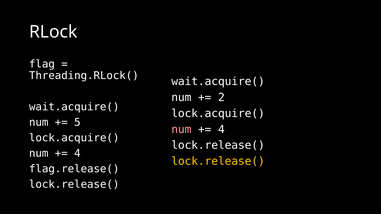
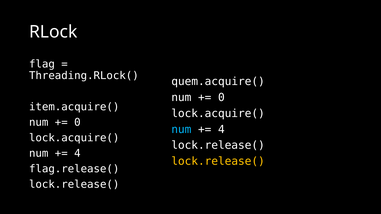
wait.acquire( at (218, 82): wait.acquire( -> quem.acquire(
2 at (221, 98): 2 -> 0
wait.acquire( at (74, 107): wait.acquire( -> item.acquire(
5 at (77, 122): 5 -> 0
num at (181, 130) colour: pink -> light blue
